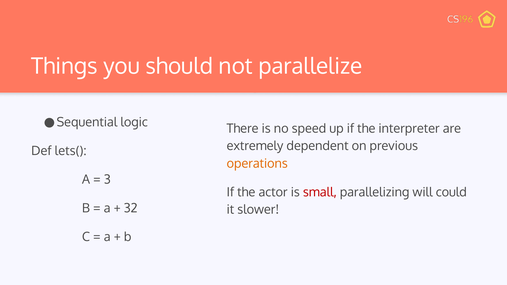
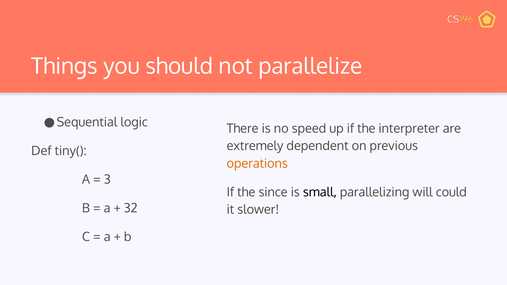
lets(: lets( -> tiny(
actor: actor -> since
small colour: red -> black
